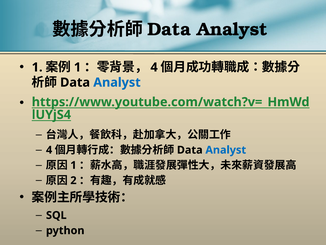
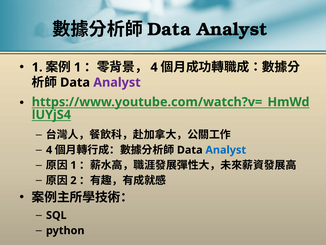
Analyst at (117, 82) colour: blue -> purple
